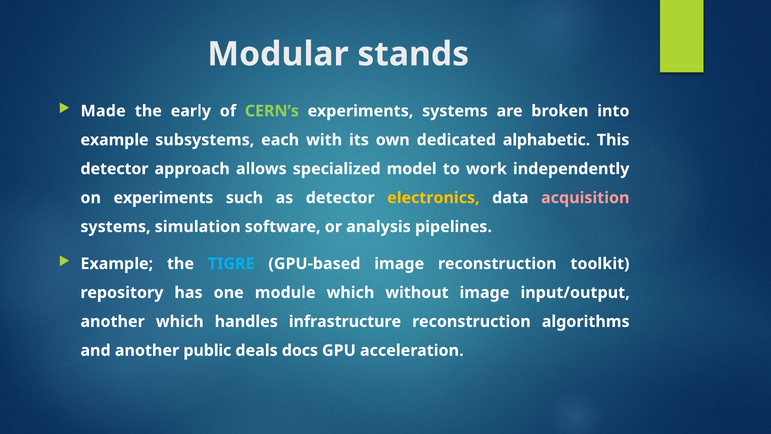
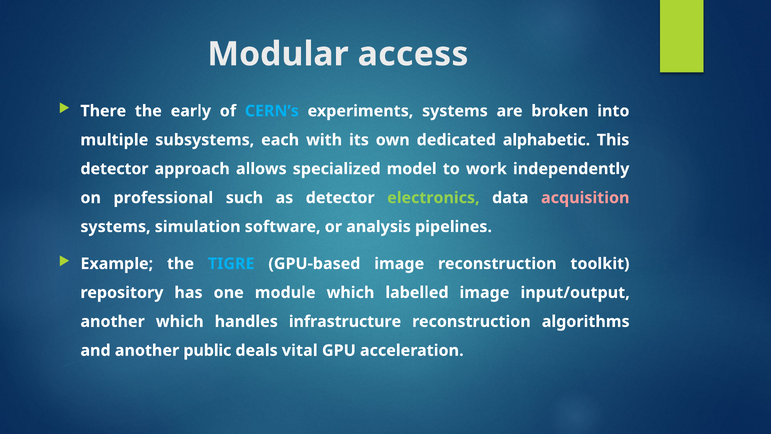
stands: stands -> access
Made: Made -> There
CERN’s colour: light green -> light blue
example at (114, 140): example -> multiple
on experiments: experiments -> professional
electronics colour: yellow -> light green
without: without -> labelled
docs: docs -> vital
